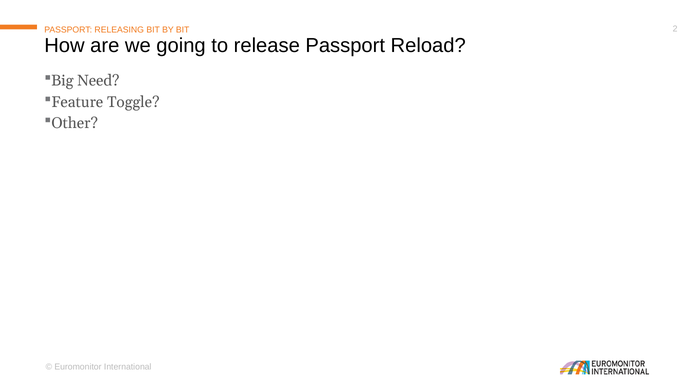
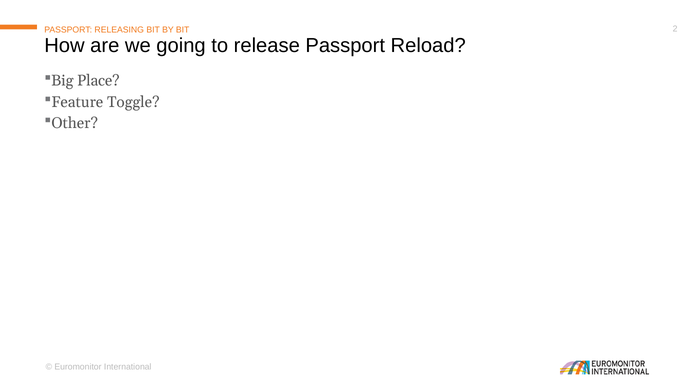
Need: Need -> Place
